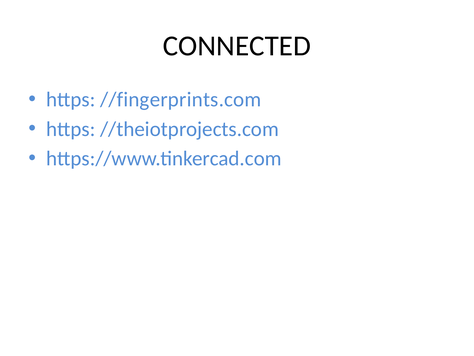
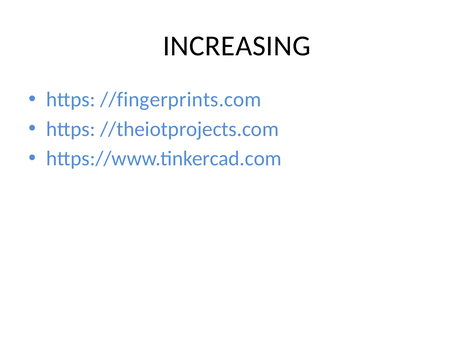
CONNECTED: CONNECTED -> INCREASING
